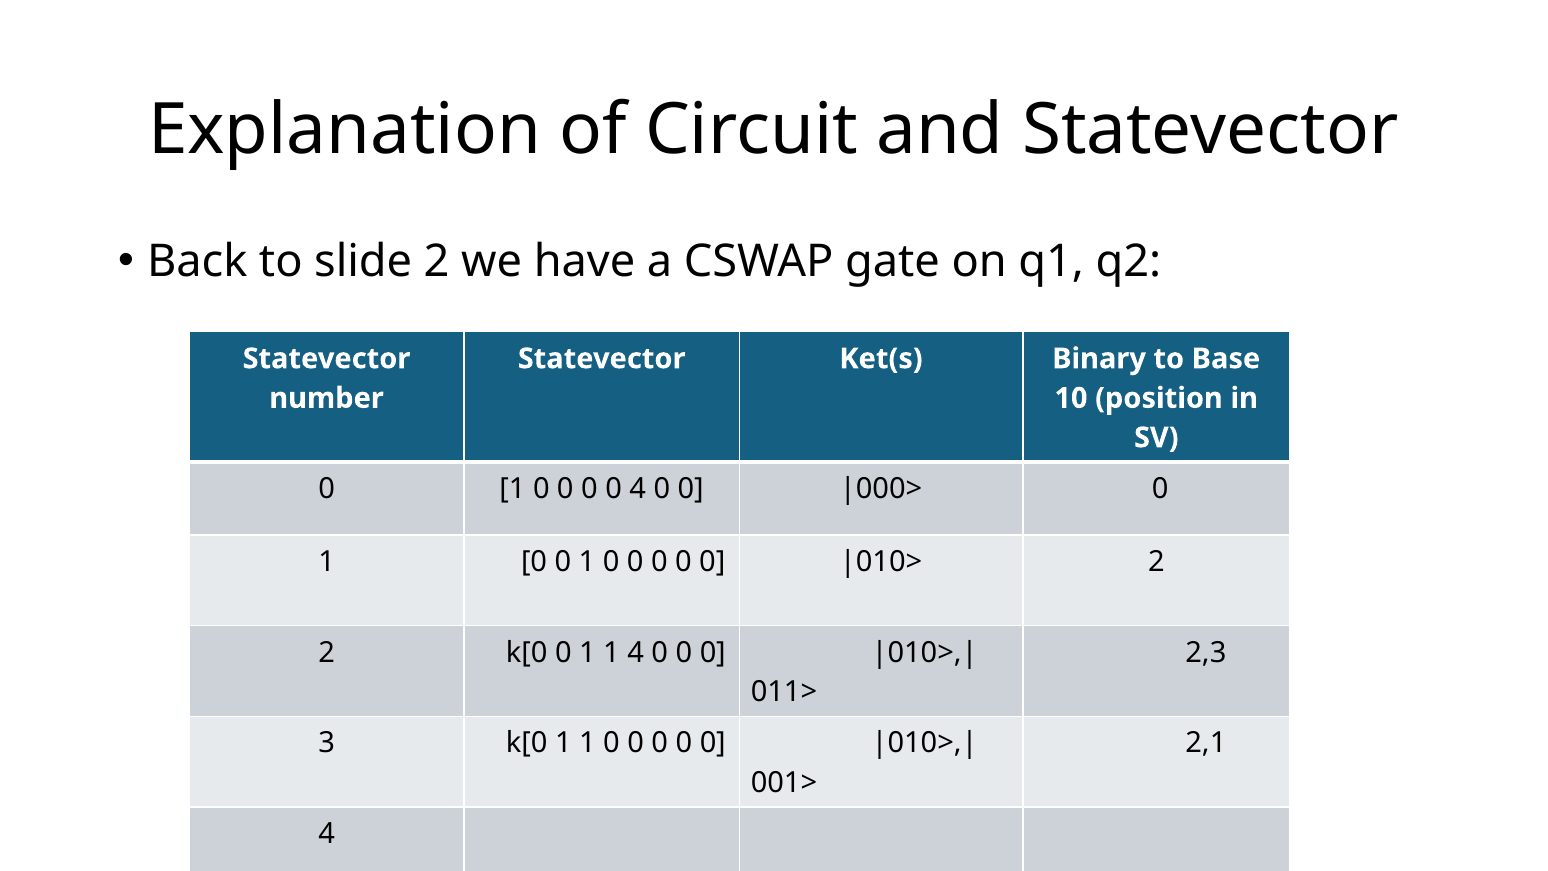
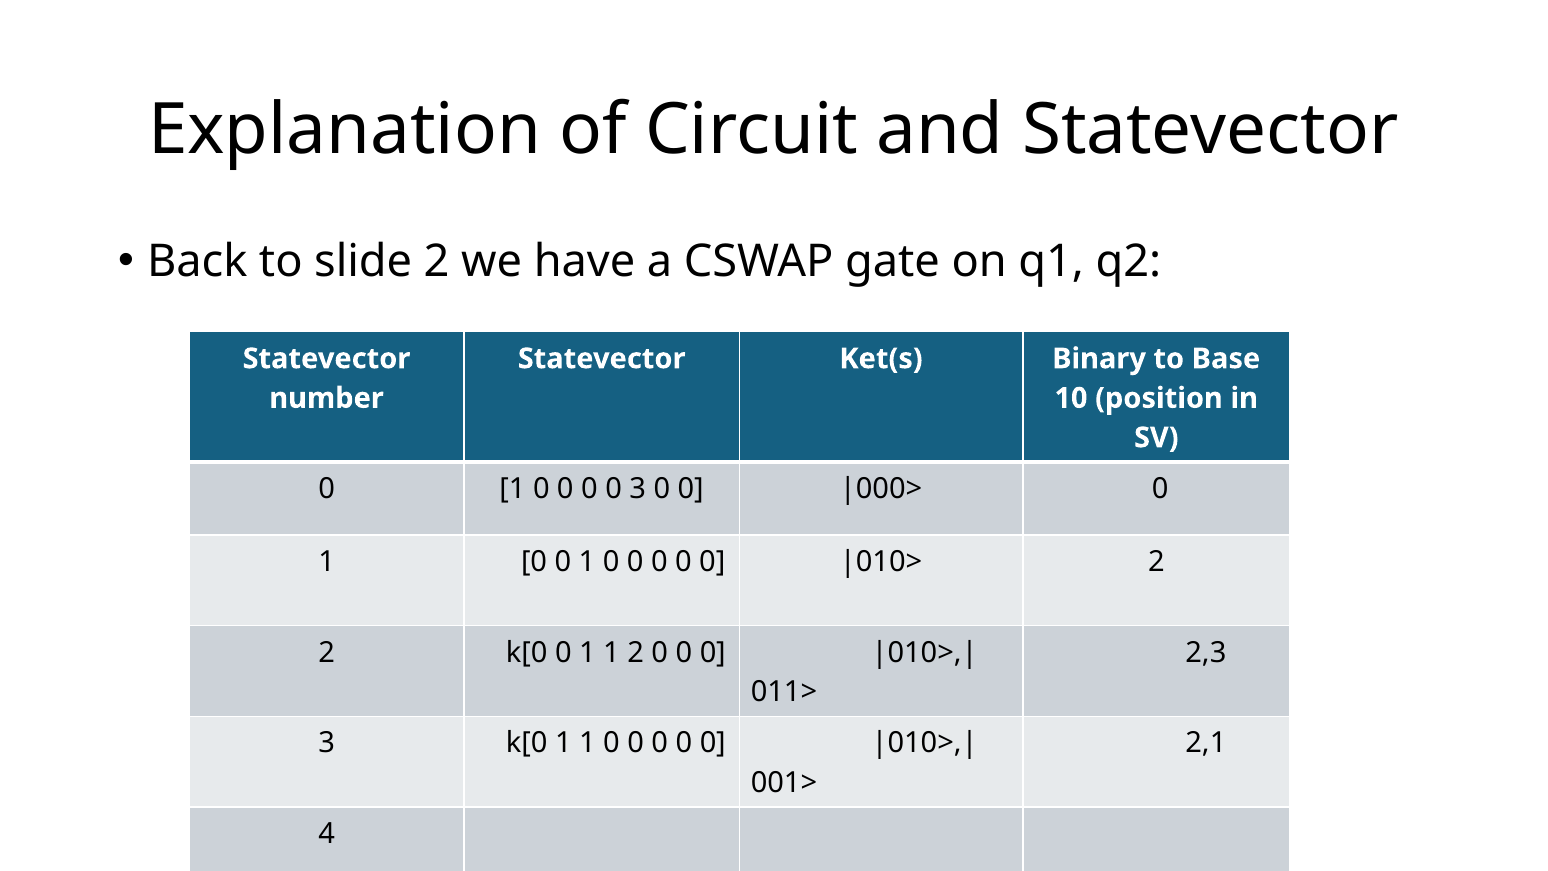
0 4: 4 -> 3
1 4: 4 -> 2
